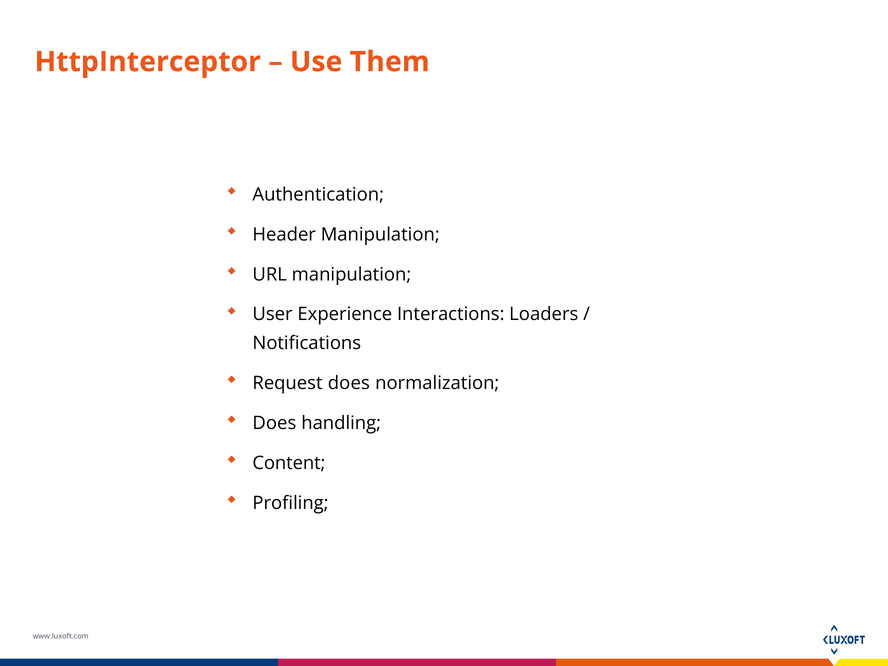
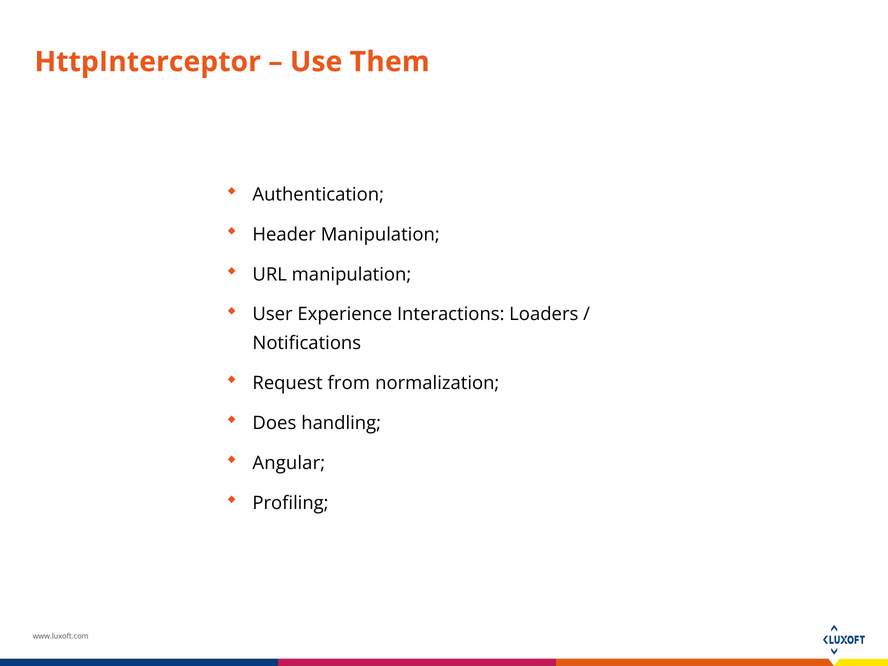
Request does: does -> from
Content: Content -> Angular
